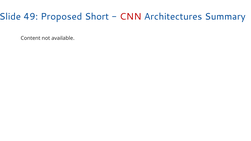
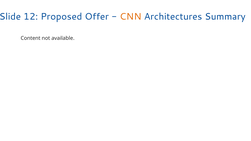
49: 49 -> 12
Short: Short -> Offer
CNN colour: red -> orange
